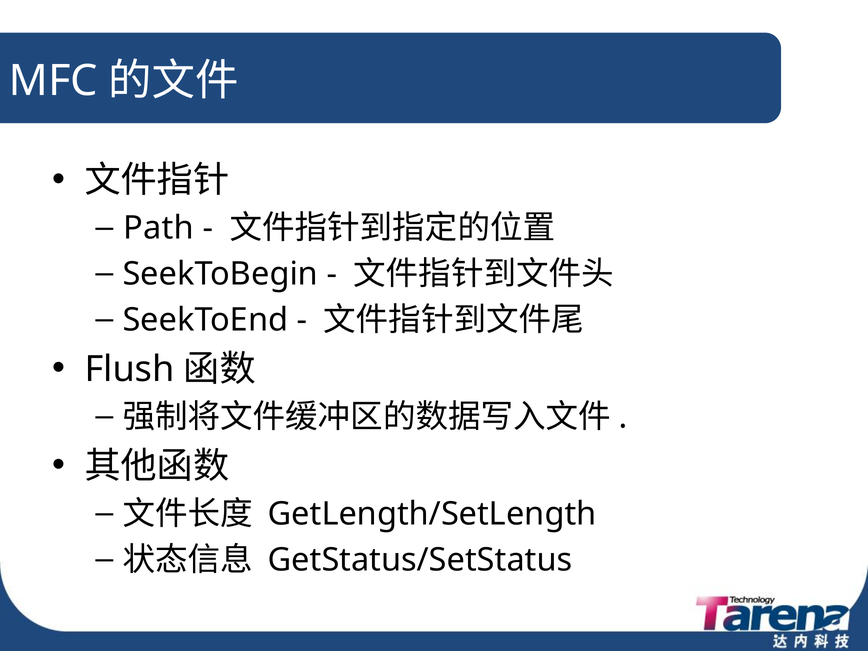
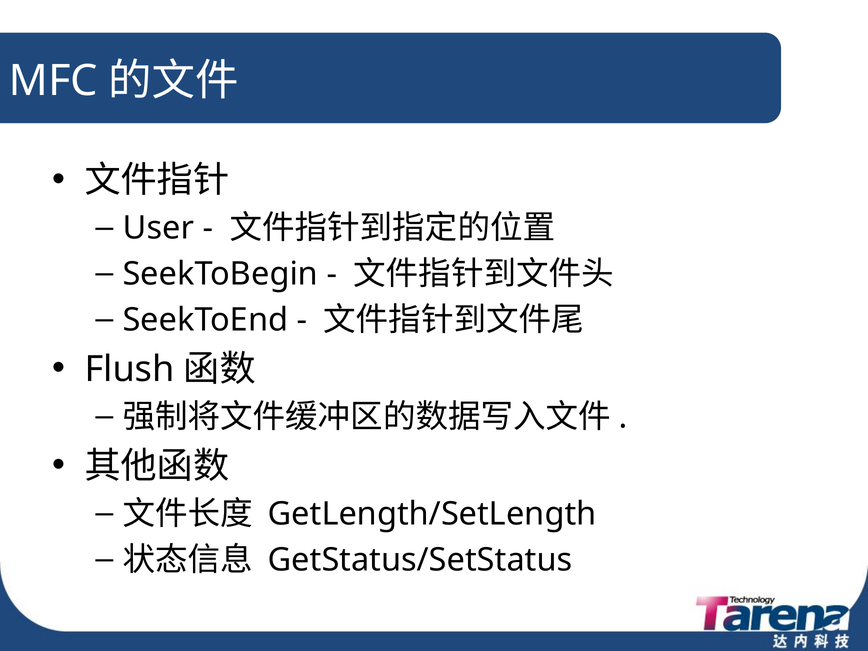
Path: Path -> User
